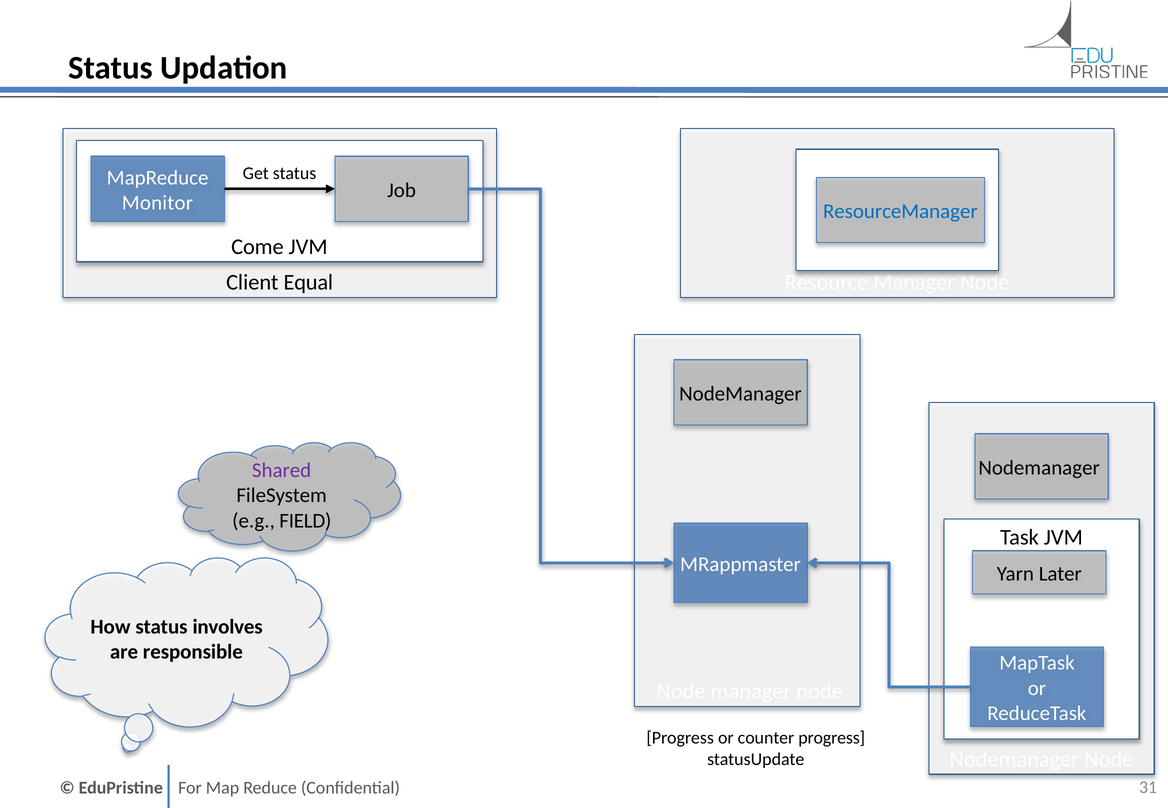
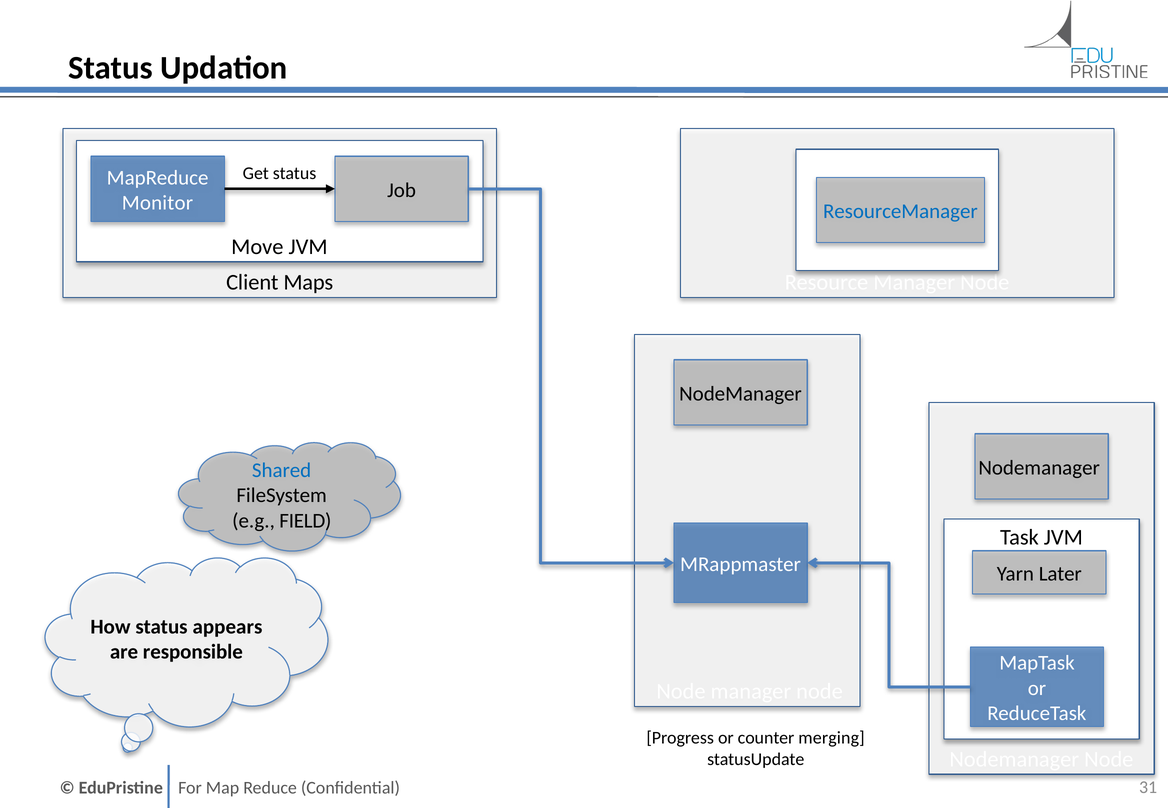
Come: Come -> Move
Equal: Equal -> Maps
Shared colour: purple -> blue
involves: involves -> appears
counter progress: progress -> merging
